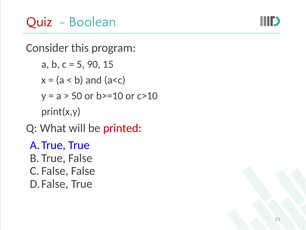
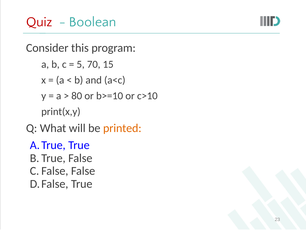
90: 90 -> 70
50: 50 -> 80
printed colour: red -> orange
